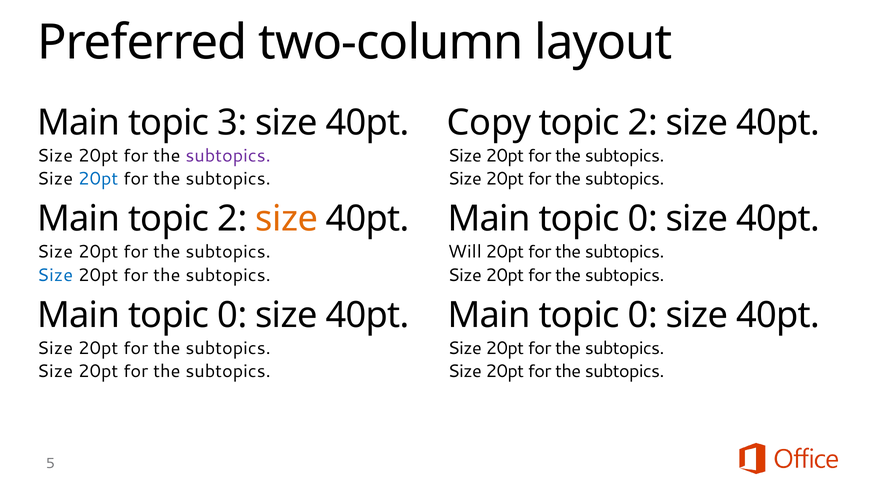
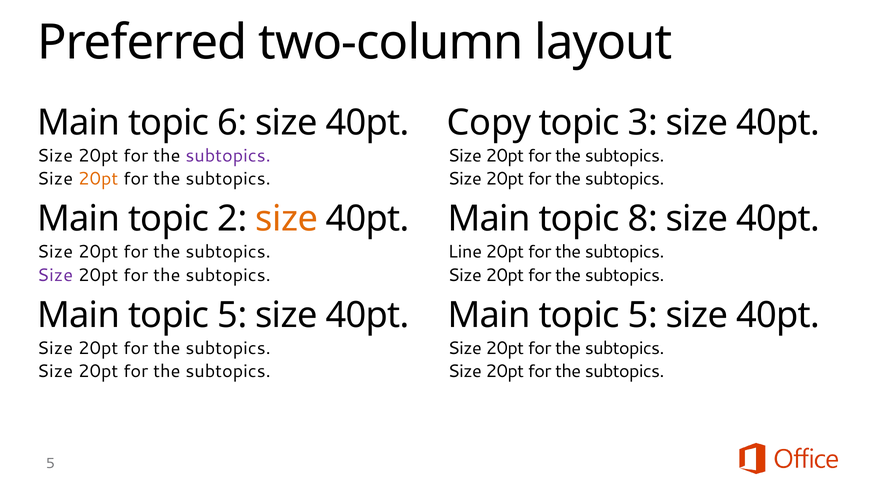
3: 3 -> 6
2 at (643, 123): 2 -> 3
20pt at (98, 179) colour: blue -> orange
0 at (643, 219): 0 -> 8
Will: Will -> Line
Size at (55, 275) colour: blue -> purple
0 at (232, 315): 0 -> 5
0 at (643, 315): 0 -> 5
